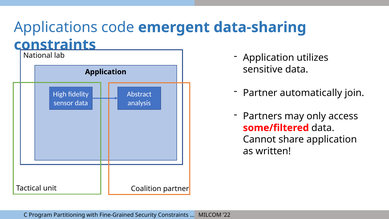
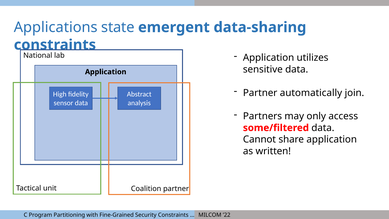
code: code -> state
